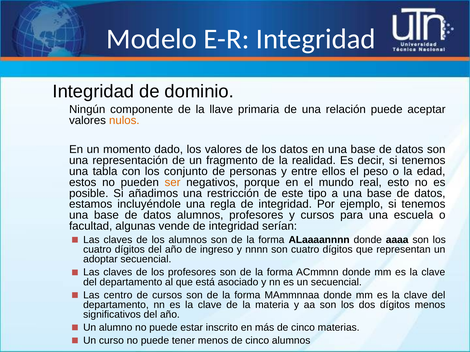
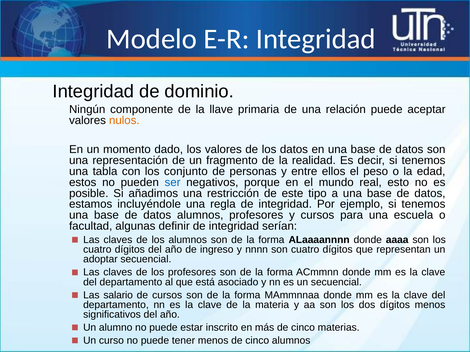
ser colour: orange -> blue
vende: vende -> definir
centro: centro -> salario
